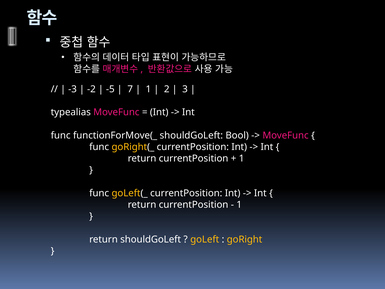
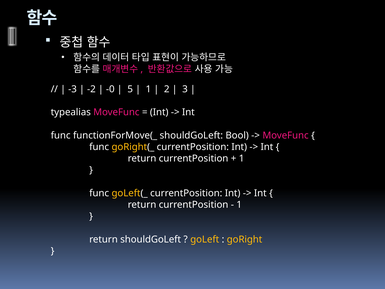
-5: -5 -> -0
7: 7 -> 5
